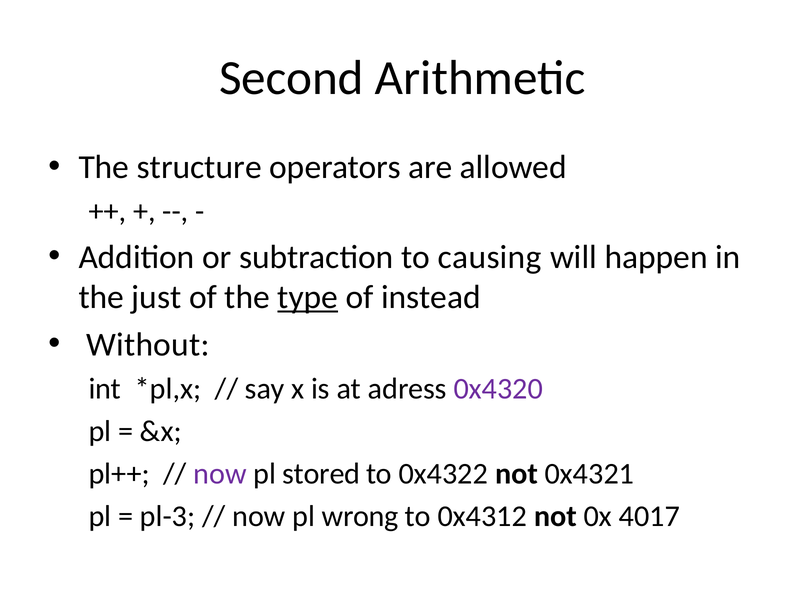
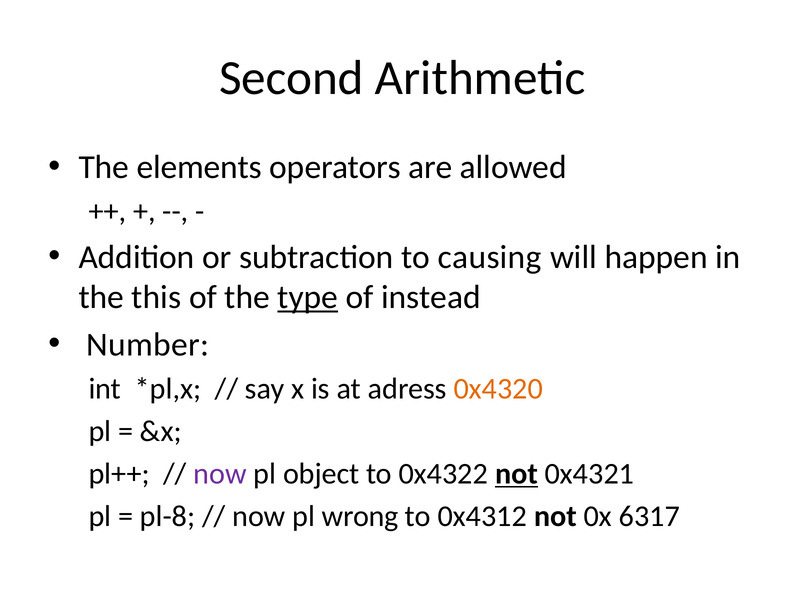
structure: structure -> elements
just: just -> this
Without: Without -> Number
0x4320 colour: purple -> orange
stored: stored -> object
not at (516, 474) underline: none -> present
pl-3: pl-3 -> pl-8
4017: 4017 -> 6317
